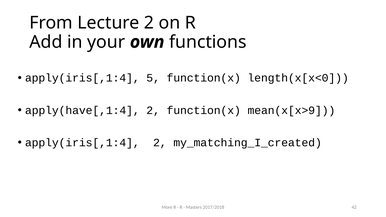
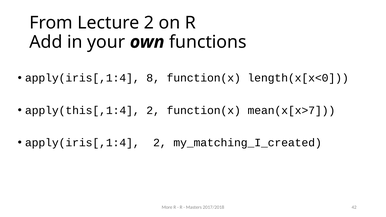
5: 5 -> 8
apply(have[,1:4: apply(have[,1:4 -> apply(this[,1:4
mean(x[x>9: mean(x[x>9 -> mean(x[x>7
